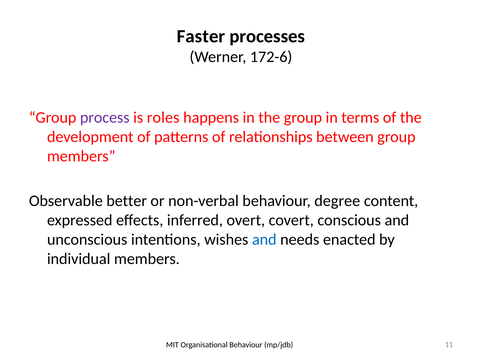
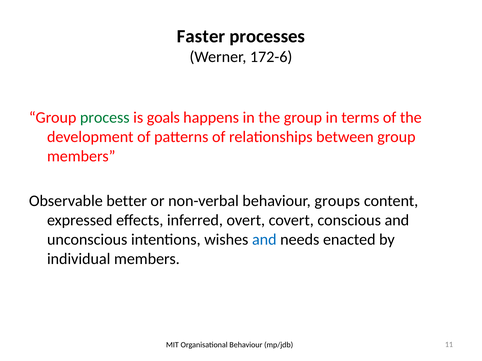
process colour: purple -> green
roles: roles -> goals
degree: degree -> groups
